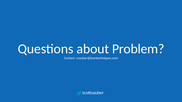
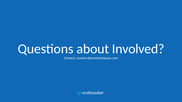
Problem: Problem -> Involved
